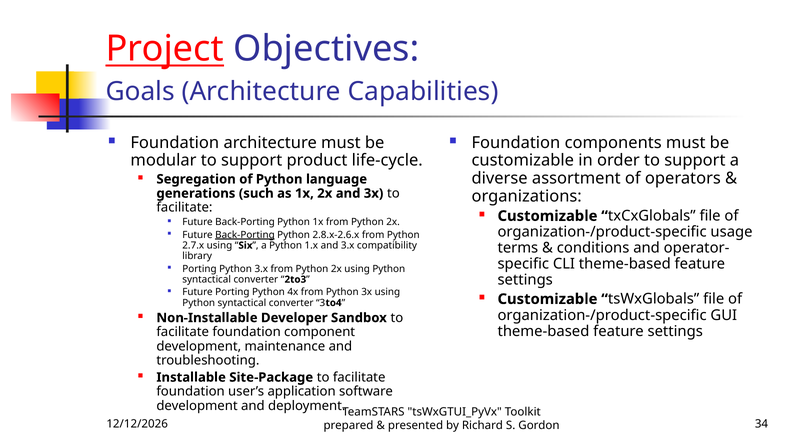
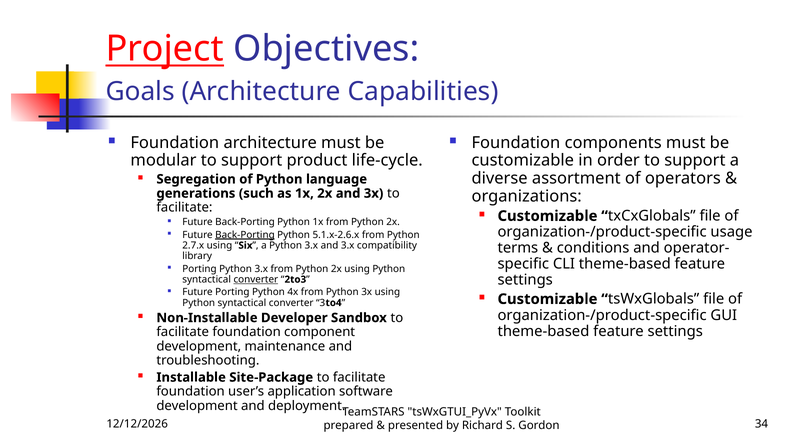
2.8.x-2.6.x: 2.8.x-2.6.x -> 5.1.x-2.6.x
a Python 1.x: 1.x -> 3.x
converter at (256, 279) underline: none -> present
